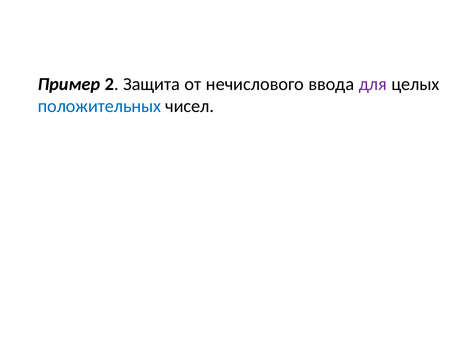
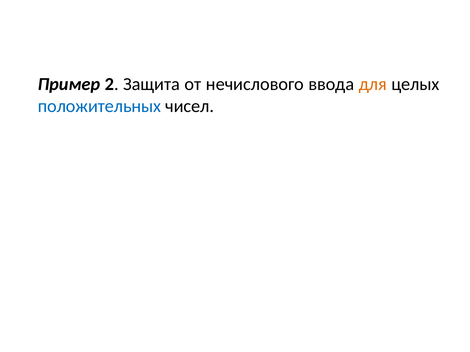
для colour: purple -> orange
